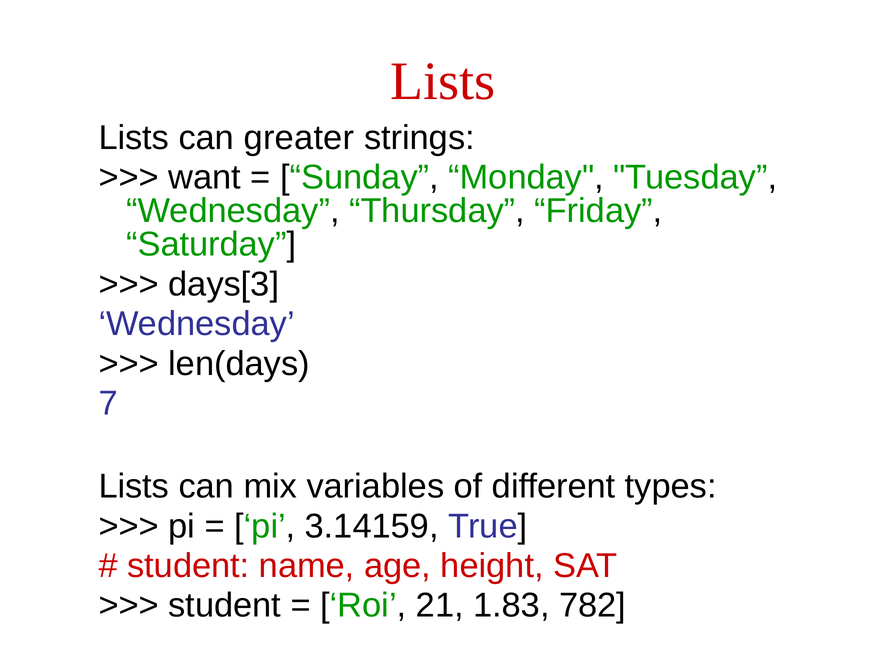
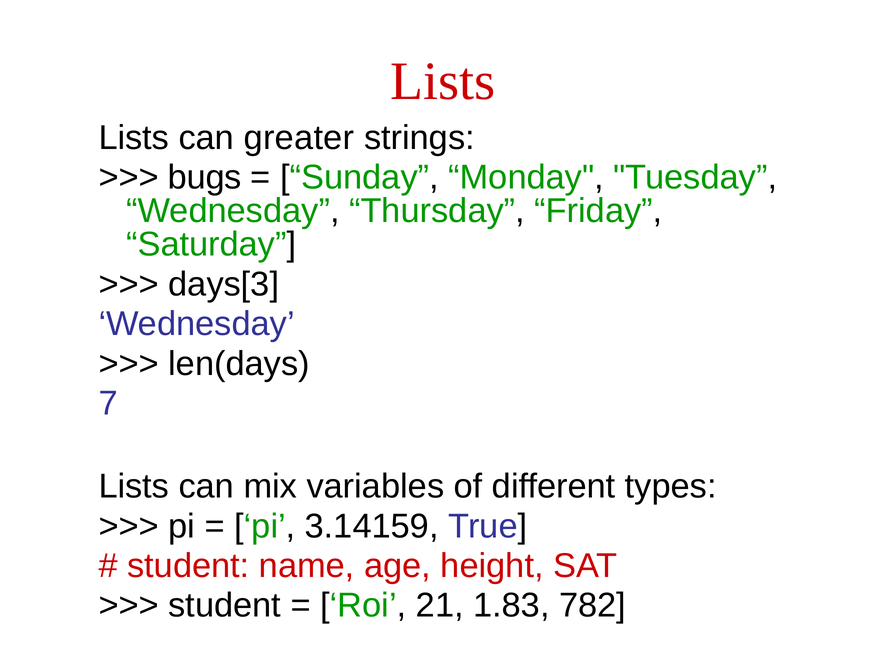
want: want -> bugs
